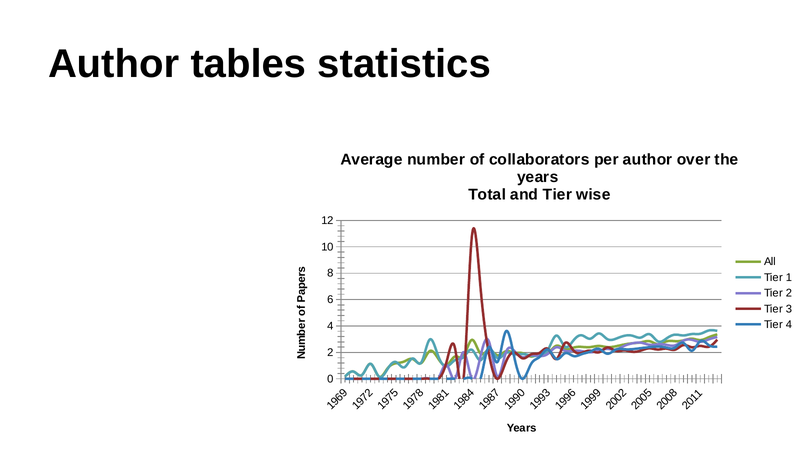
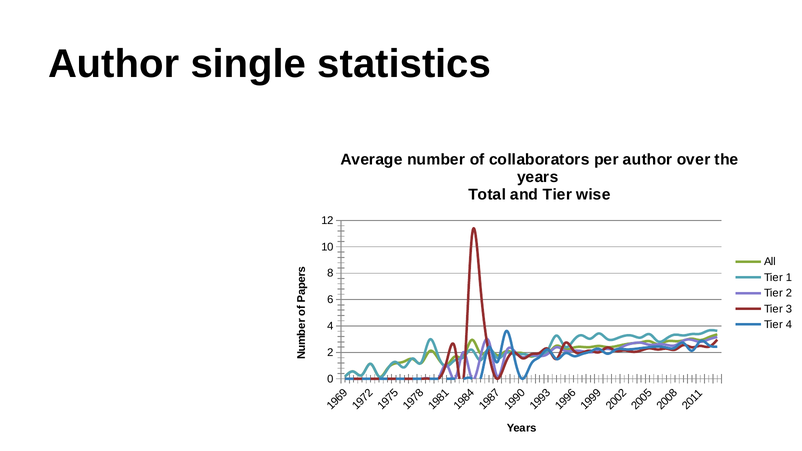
tables: tables -> single
